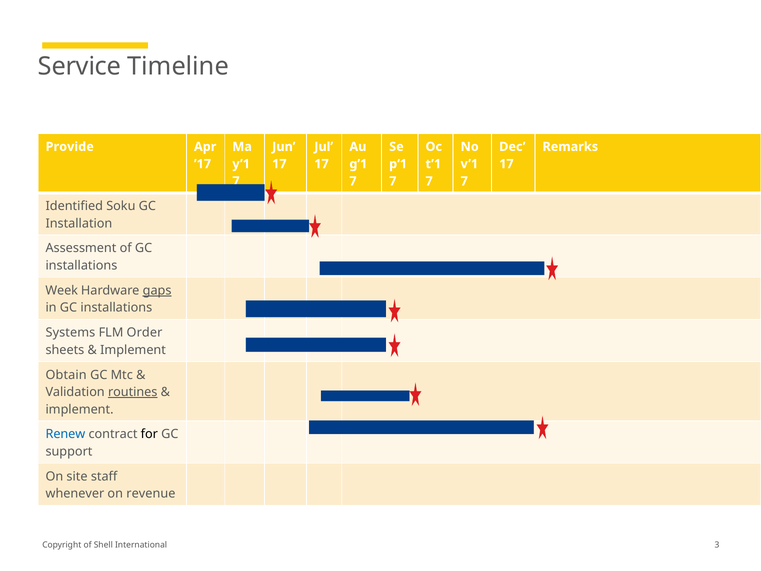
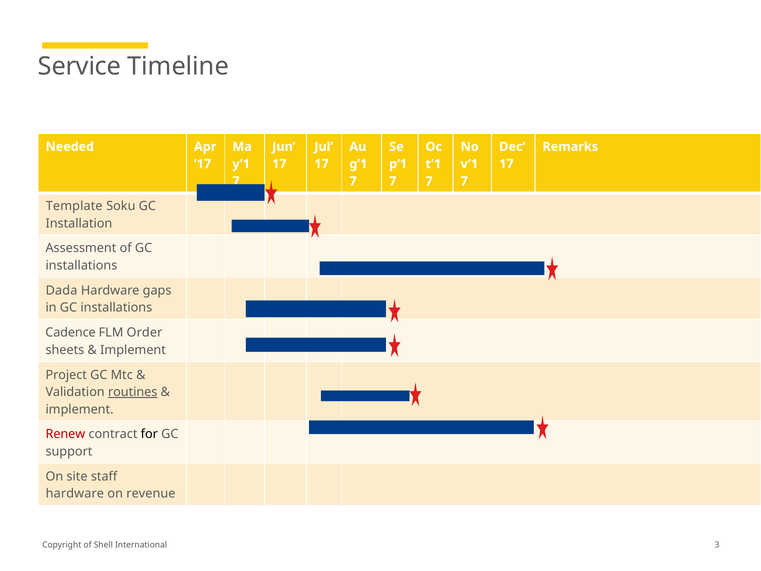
Provide: Provide -> Needed
Identified: Identified -> Template
Week: Week -> Dada
gaps underline: present -> none
Systems: Systems -> Cadence
Obtain: Obtain -> Project
Renew colour: blue -> red
whenever at (75, 493): whenever -> hardware
